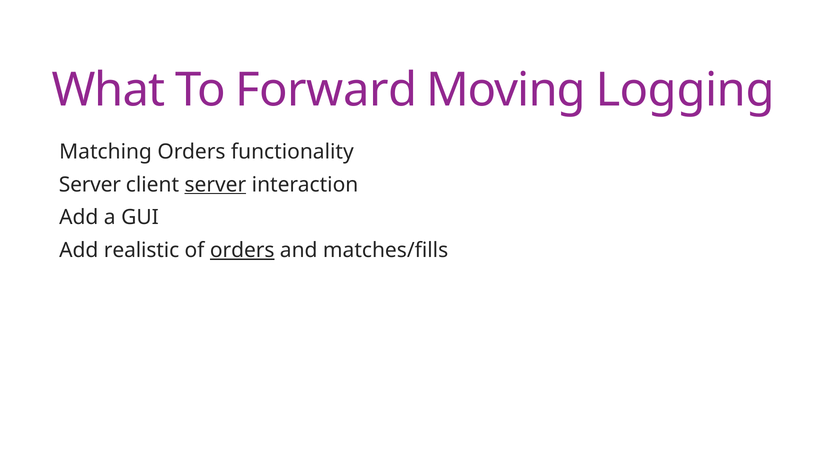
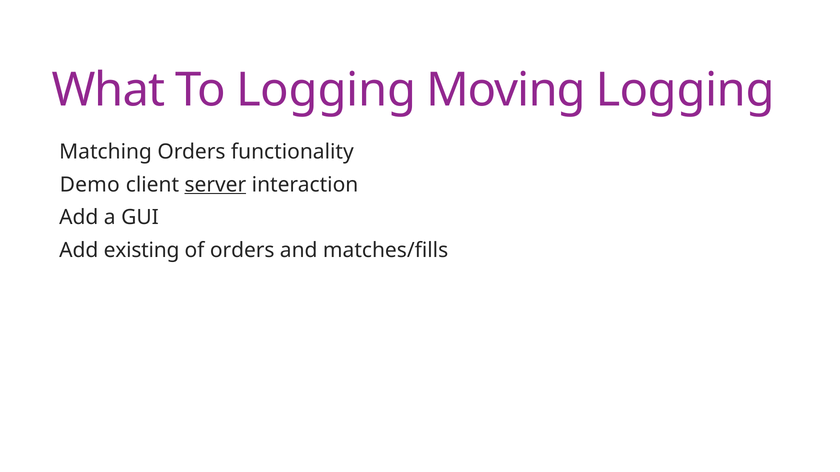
To Forward: Forward -> Logging
Server at (90, 185): Server -> Demo
realistic: realistic -> existing
orders at (242, 250) underline: present -> none
